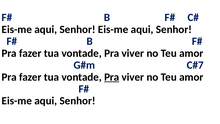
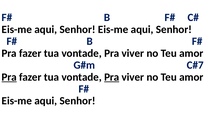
Pra at (9, 77) underline: none -> present
